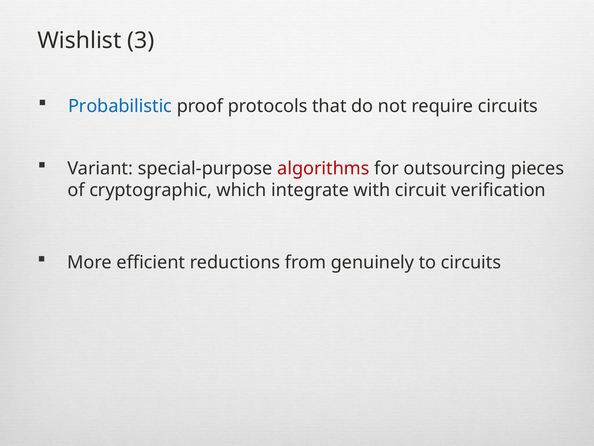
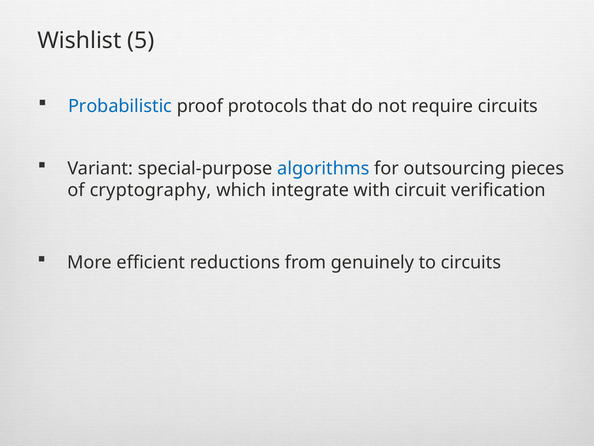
3: 3 -> 5
algorithms colour: red -> blue
cryptographic: cryptographic -> cryptography
